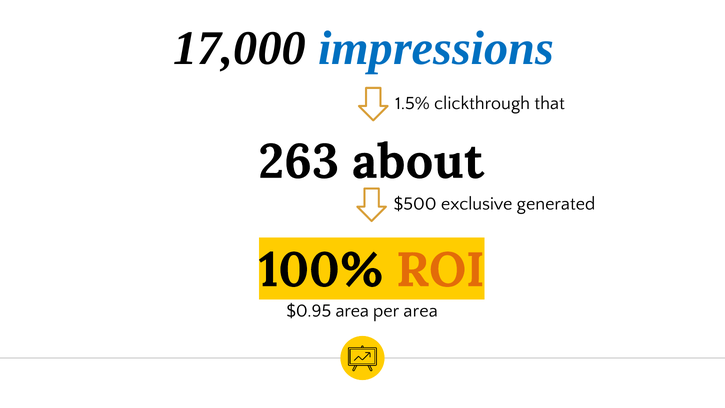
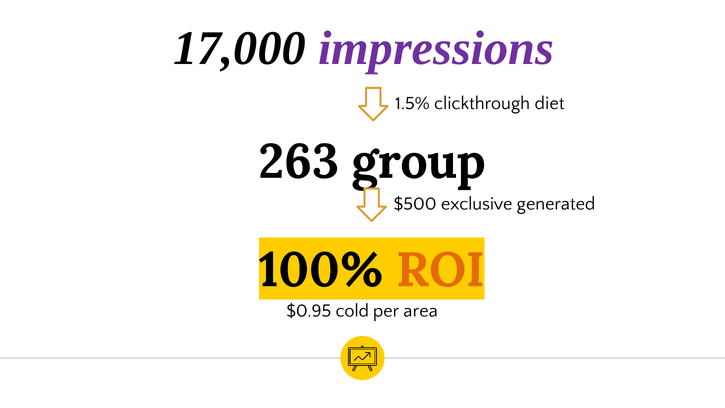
impressions colour: blue -> purple
that: that -> diet
about: about -> group
$0.95 area: area -> cold
